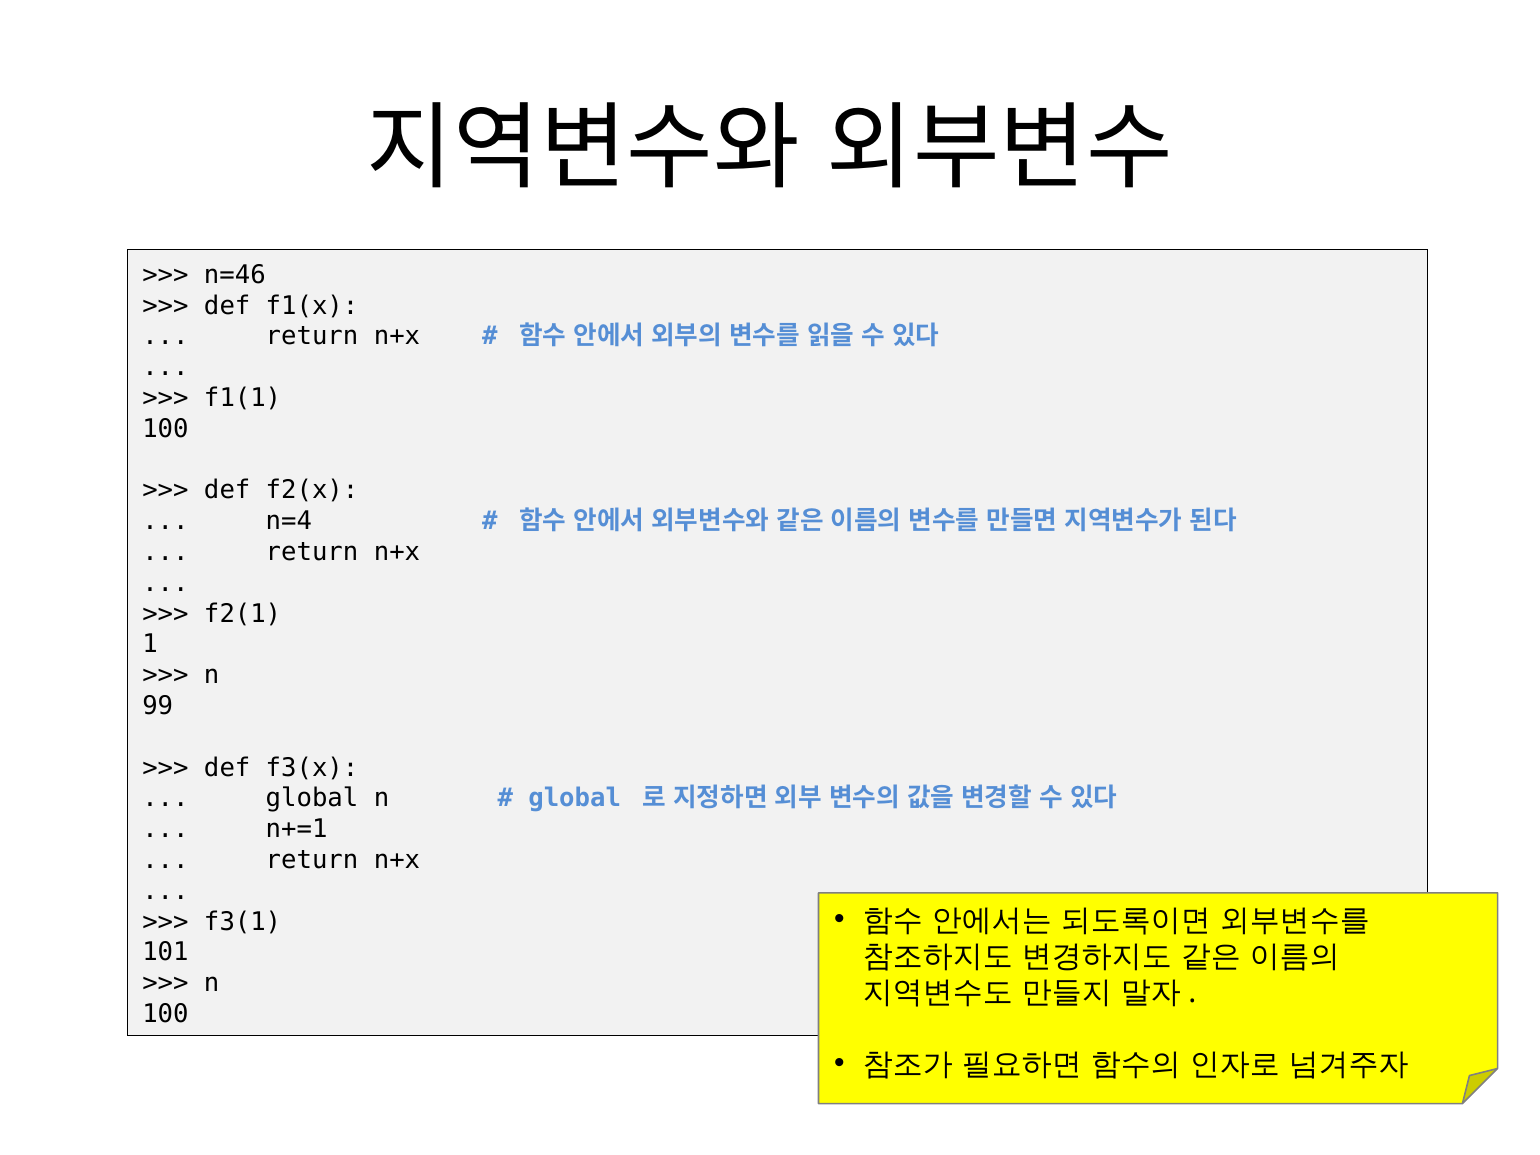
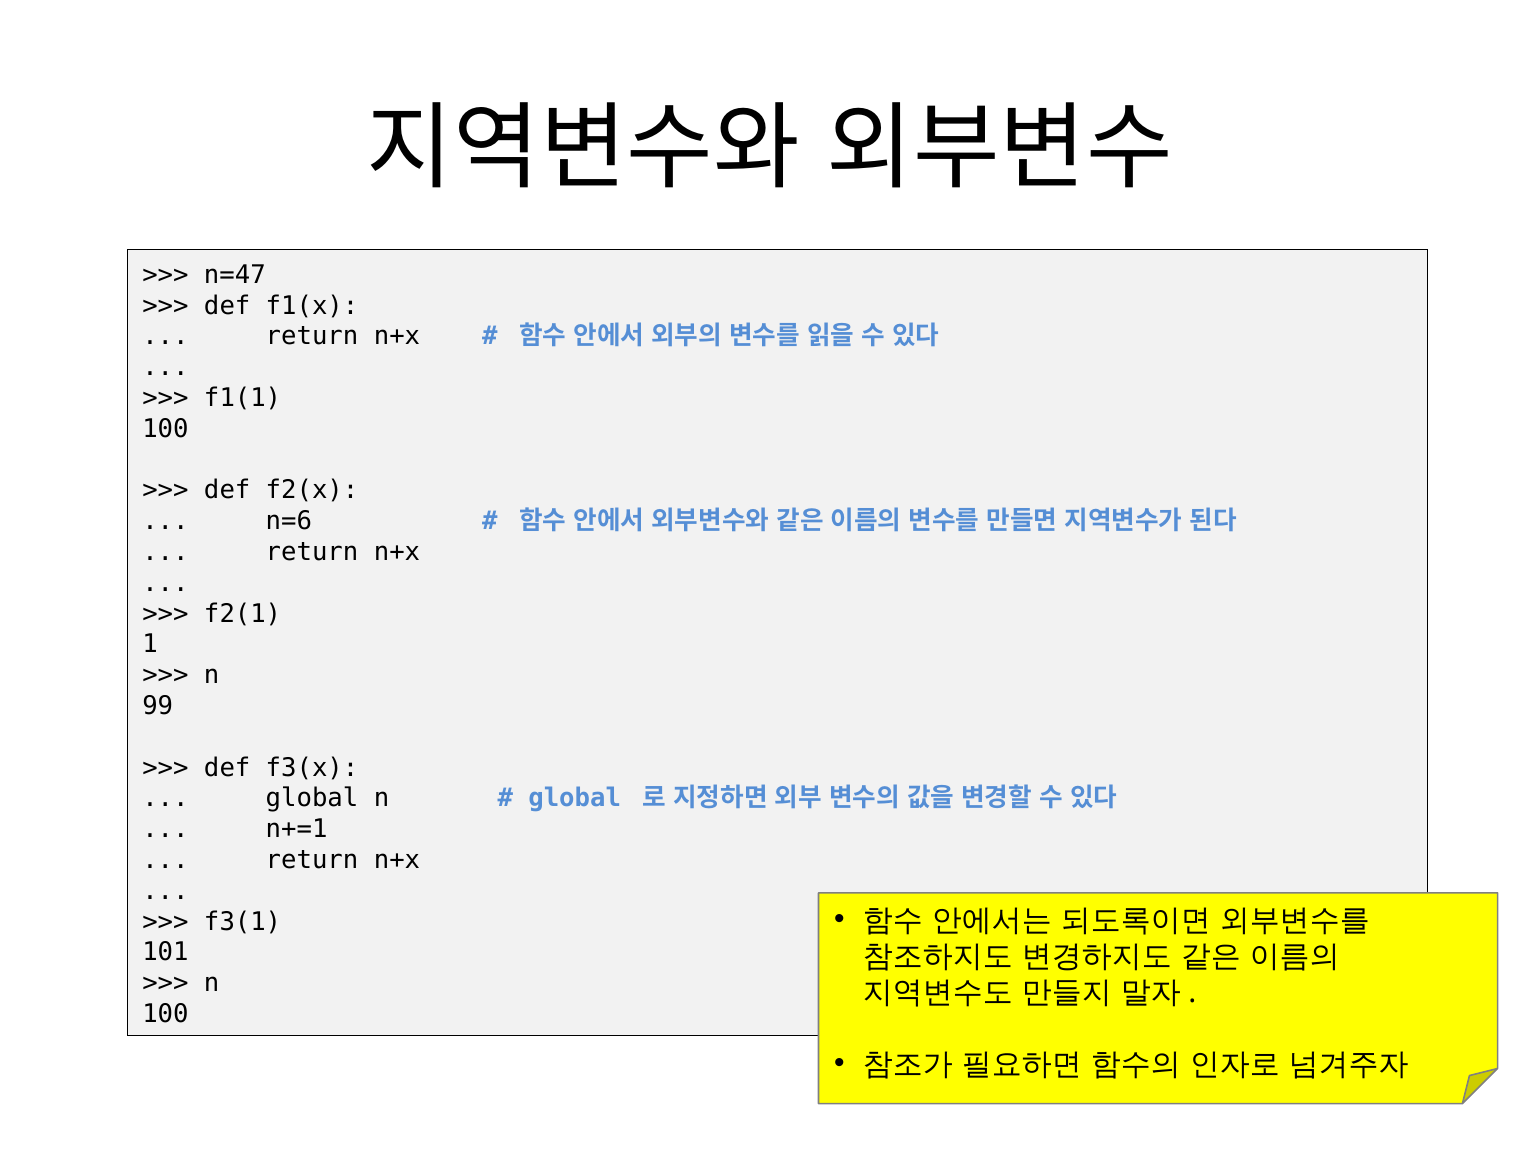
n=46: n=46 -> n=47
n=4: n=4 -> n=6
